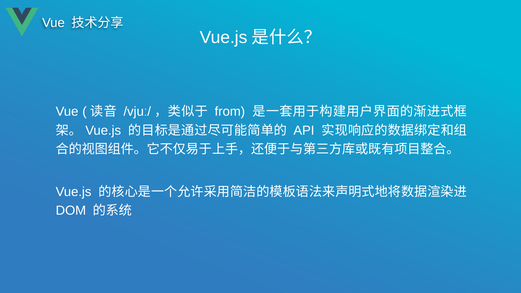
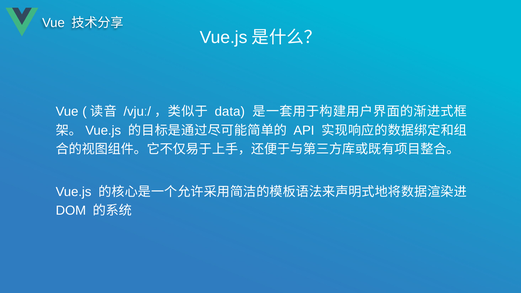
from: from -> data
